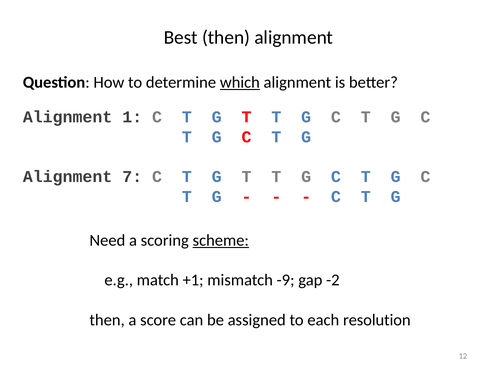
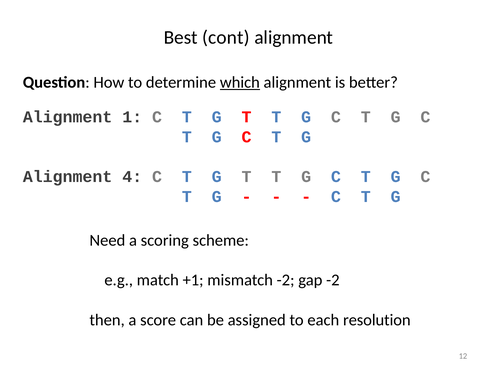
Best then: then -> cont
7: 7 -> 4
scheme underline: present -> none
mismatch -9: -9 -> -2
